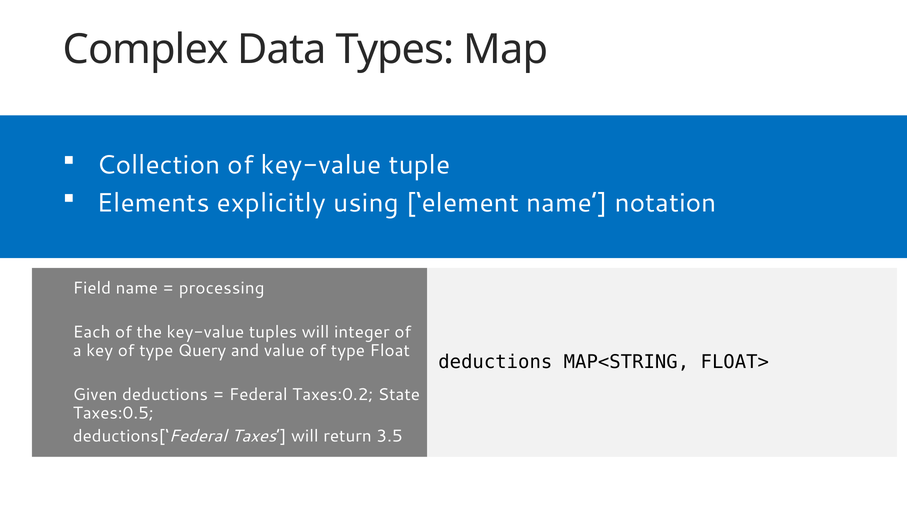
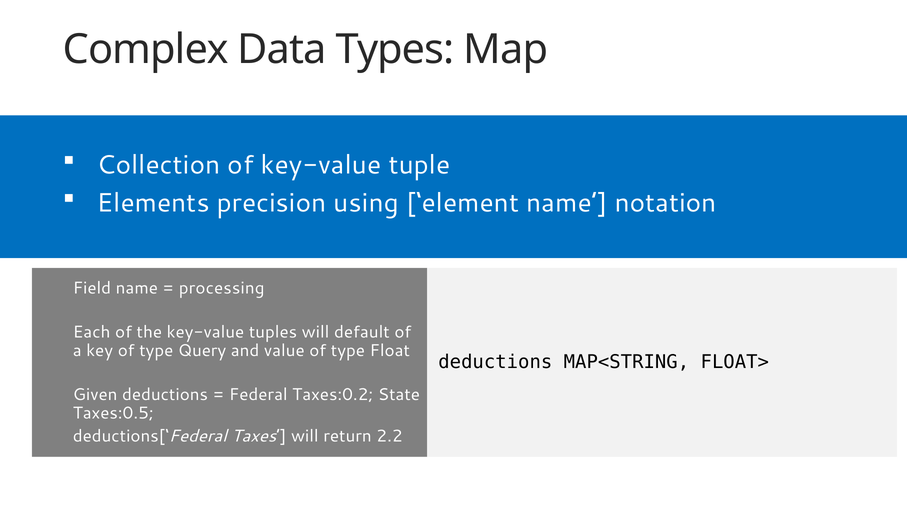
explicitly: explicitly -> precision
integer: integer -> default
3.5: 3.5 -> 2.2
